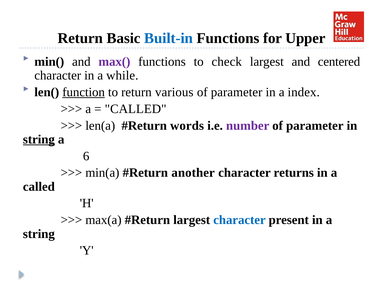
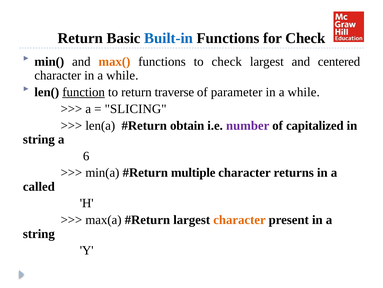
for Upper: Upper -> Check
max( colour: purple -> orange
various: various -> traverse
index at (304, 92): index -> while
CALLED at (136, 109): CALLED -> SLICING
words: words -> obtain
parameter at (315, 125): parameter -> capitalized
string at (39, 139) underline: present -> none
another: another -> multiple
character at (239, 219) colour: blue -> orange
